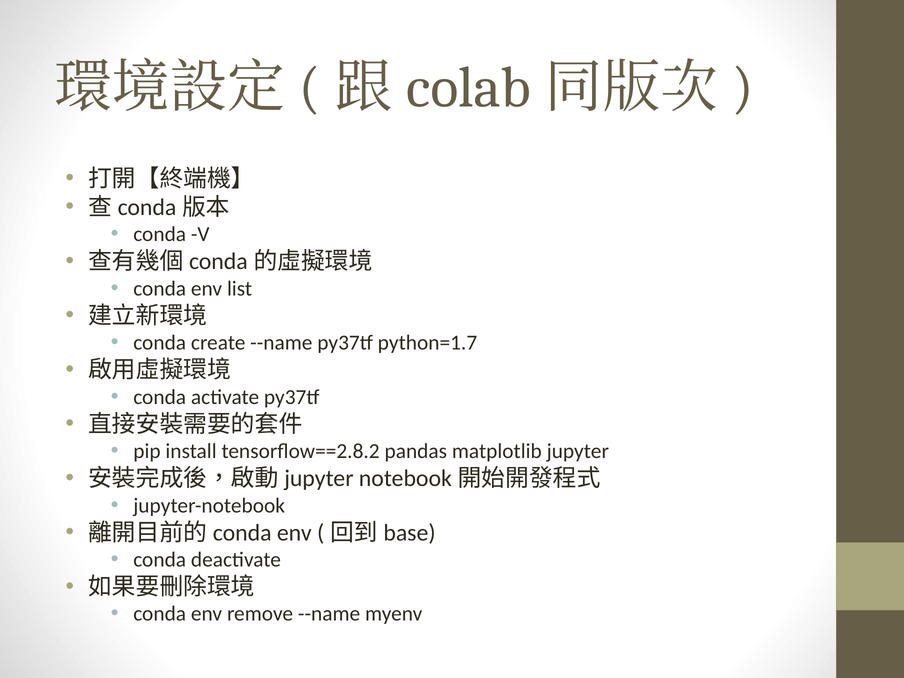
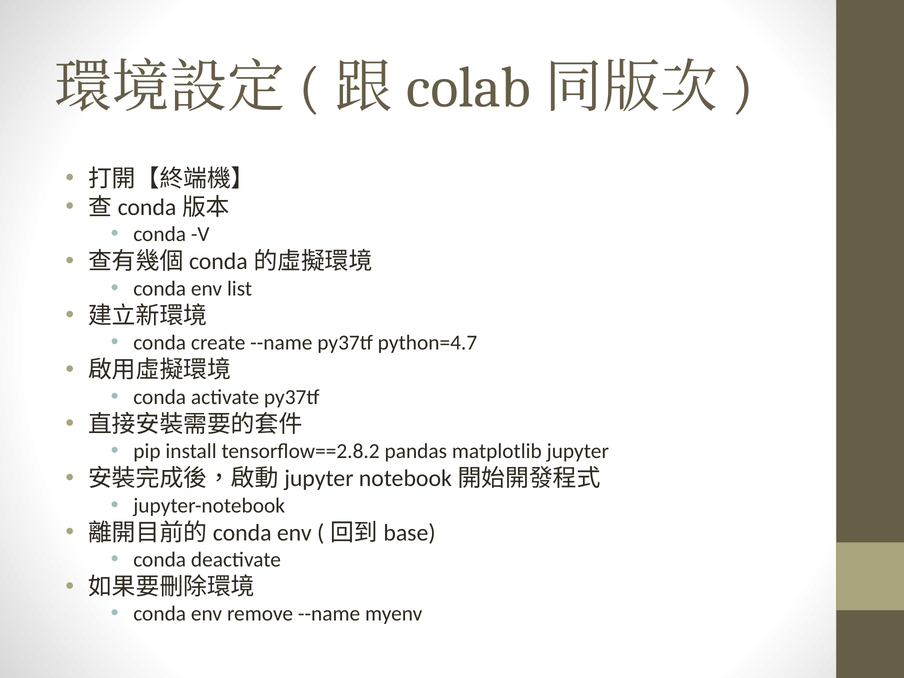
python=1.7: python=1.7 -> python=4.7
